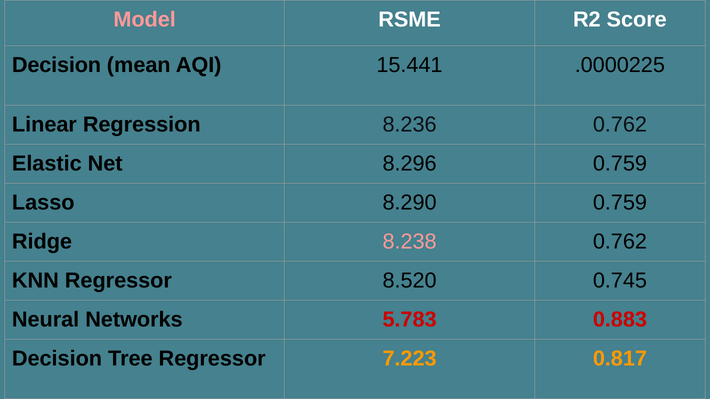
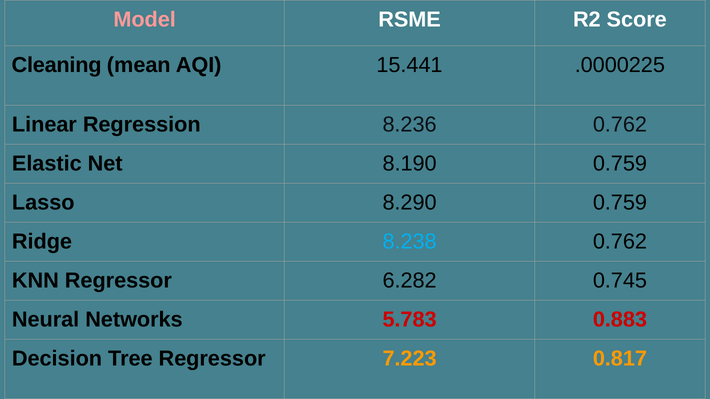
Decision at (57, 65): Decision -> Cleaning
8.296: 8.296 -> 8.190
8.238 colour: pink -> light blue
8.520: 8.520 -> 6.282
